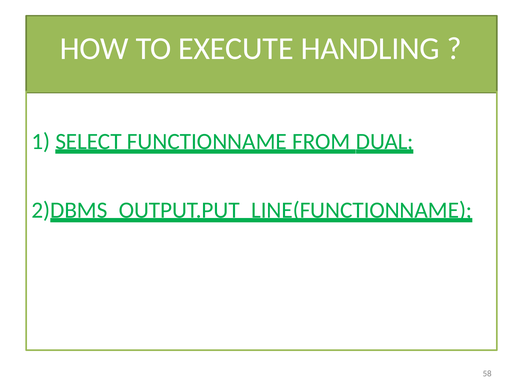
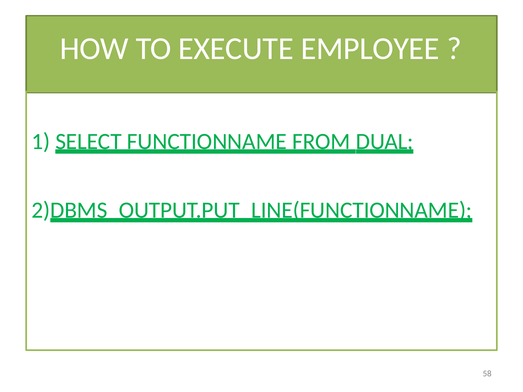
HANDLING: HANDLING -> EMPLOYEE
